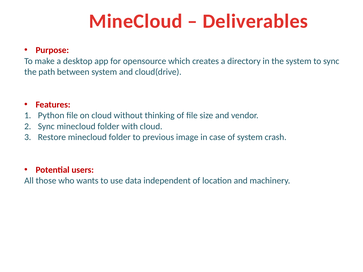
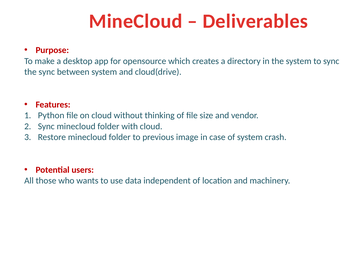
the path: path -> sync
